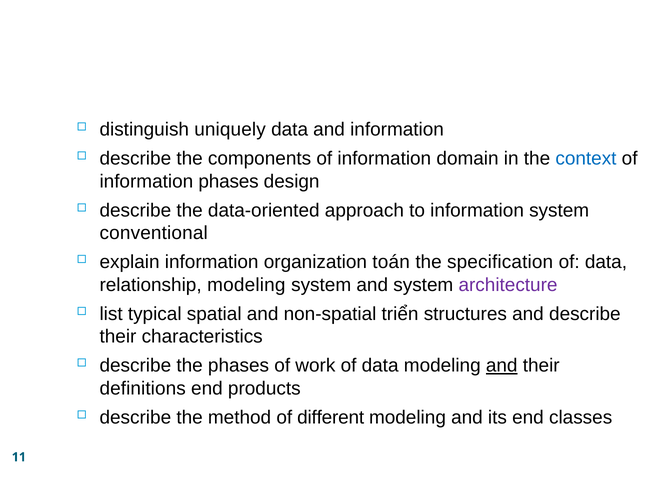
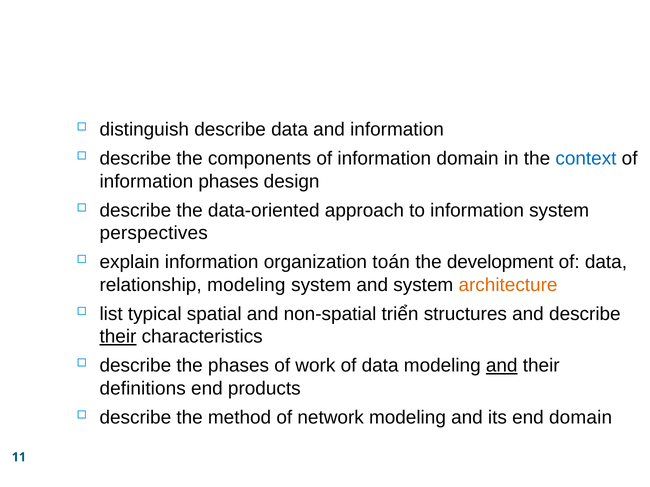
distinguish uniquely: uniquely -> describe
conventional: conventional -> perspectives
specification: specification -> development
architecture colour: purple -> orange
their at (118, 337) underline: none -> present
different: different -> network
end classes: classes -> domain
